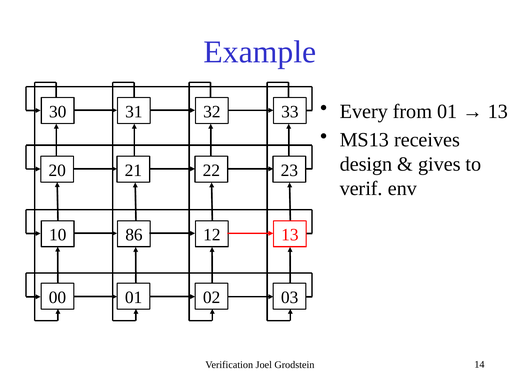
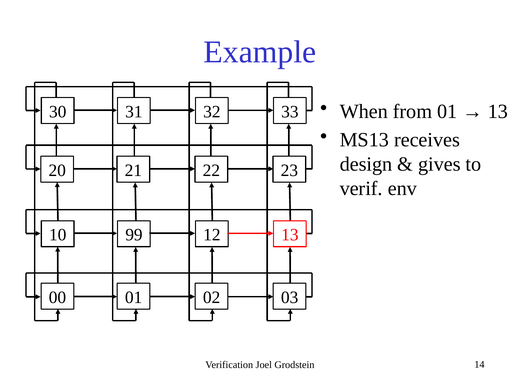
Every: Every -> When
86: 86 -> 99
